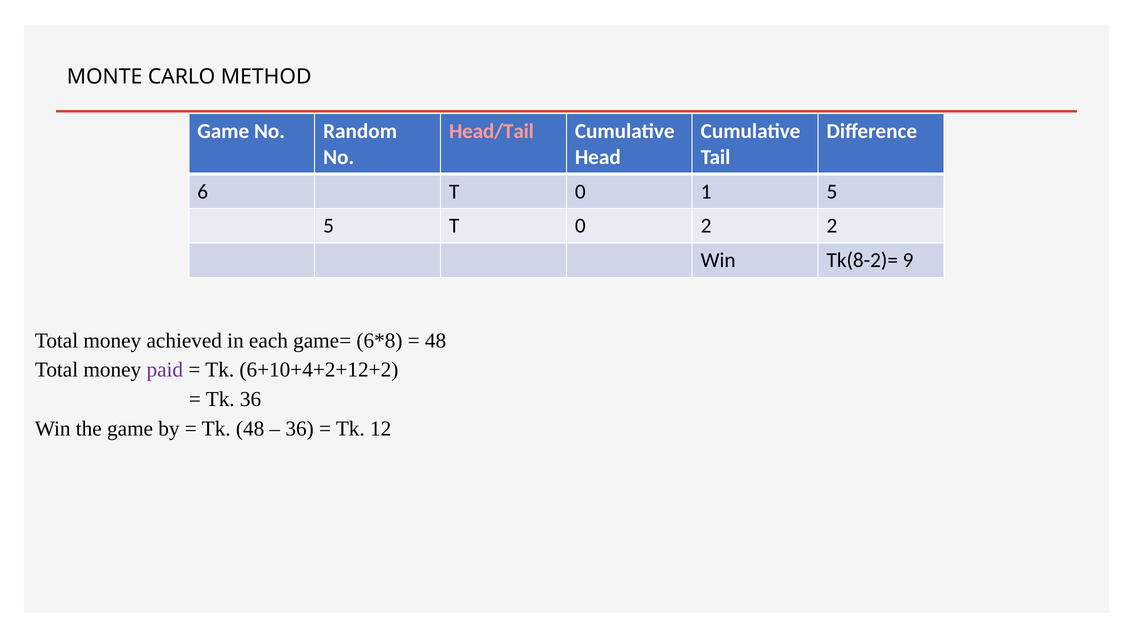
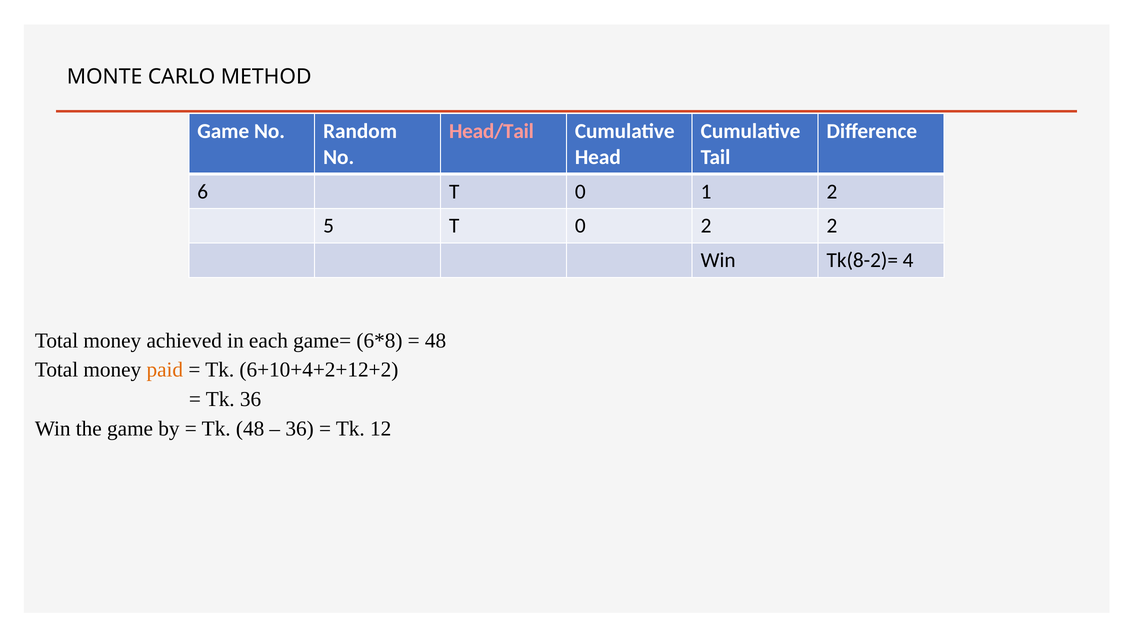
1 5: 5 -> 2
9: 9 -> 4
paid colour: purple -> orange
